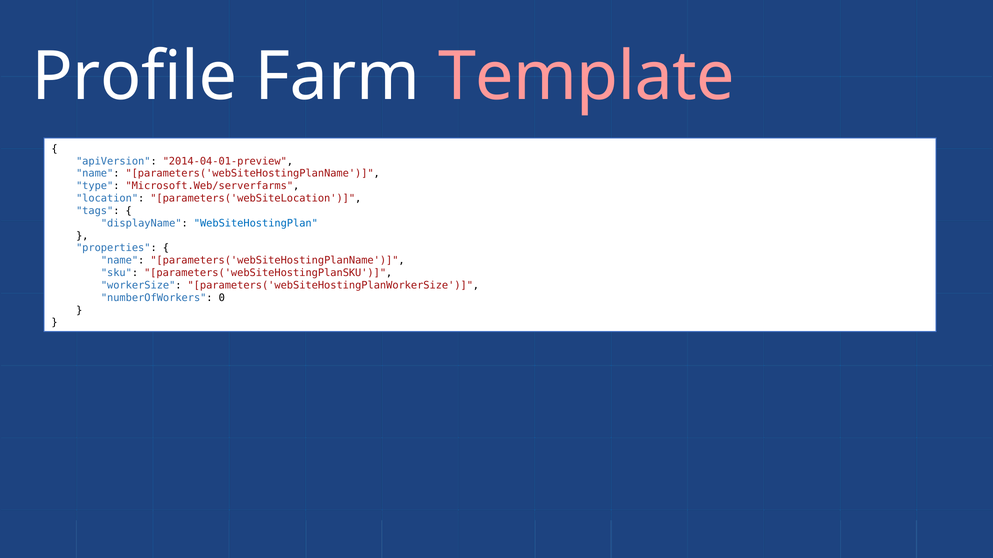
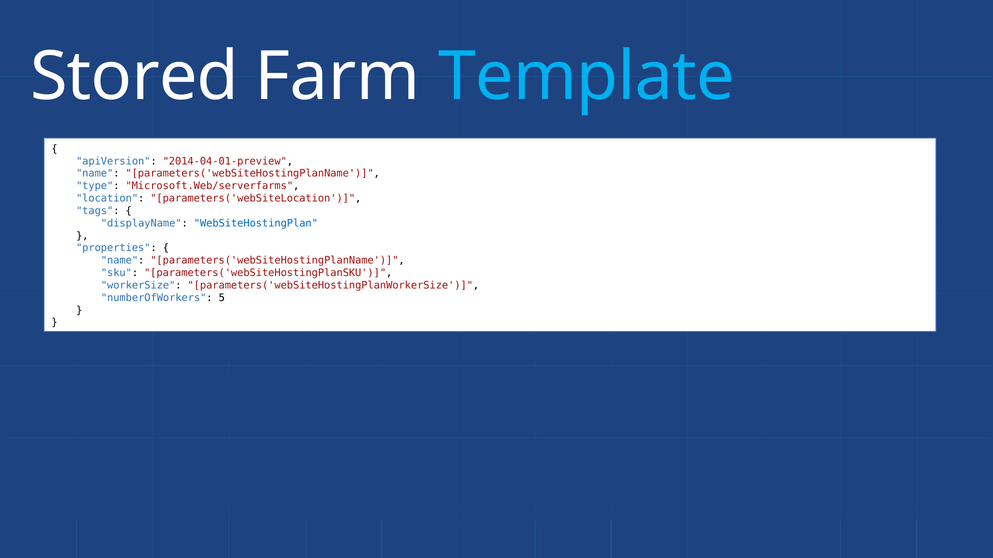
Profile: Profile -> Stored
Template colour: pink -> light blue
0: 0 -> 5
